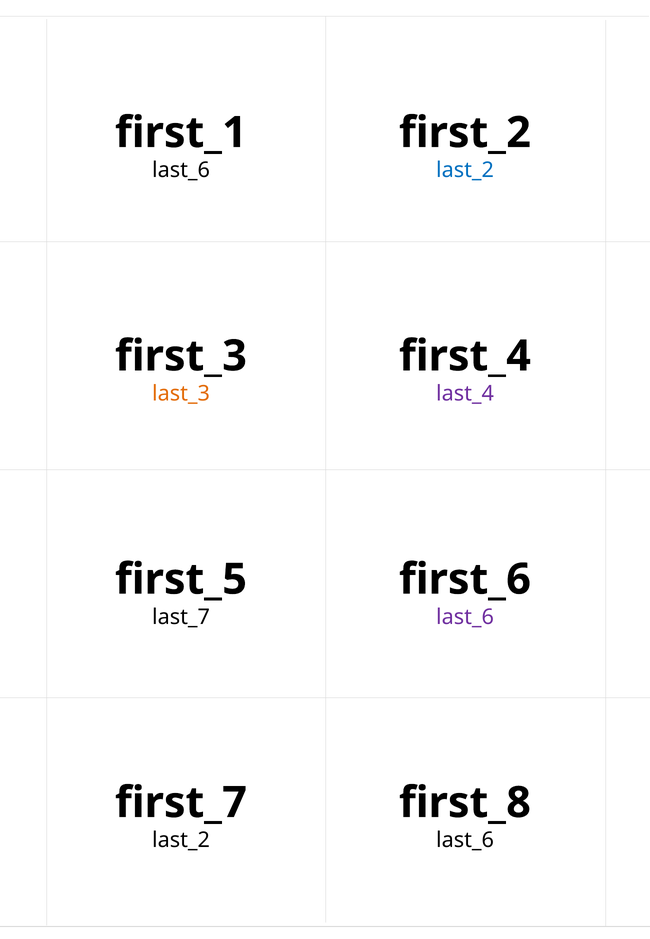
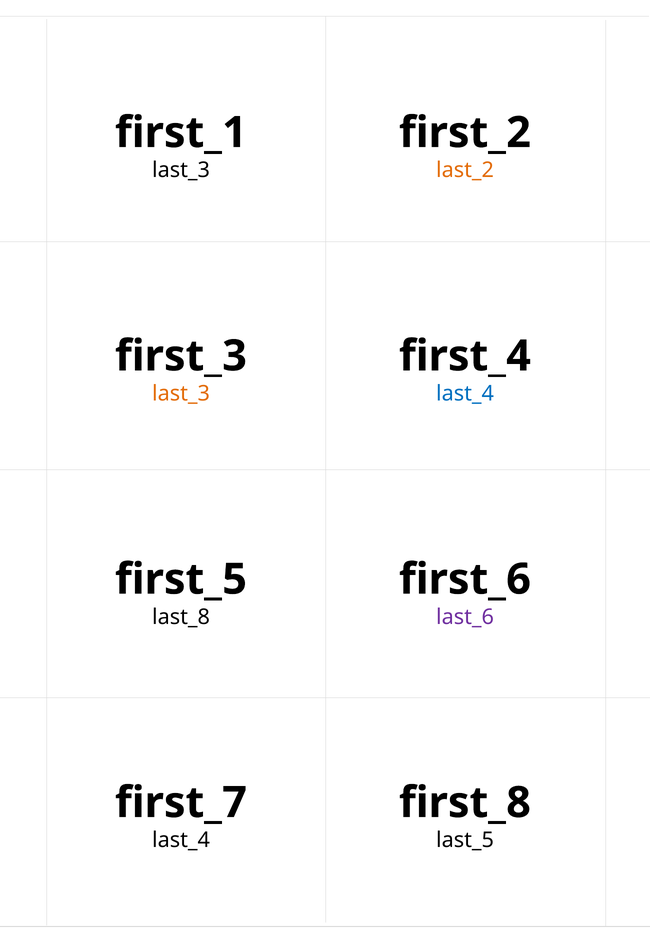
last_6 at (181, 170): last_6 -> last_3
last_2 at (465, 170) colour: blue -> orange
last_4 at (465, 394) colour: purple -> blue
last_7: last_7 -> last_8
last_2 at (181, 840): last_2 -> last_4
last_6 at (465, 840): last_6 -> last_5
